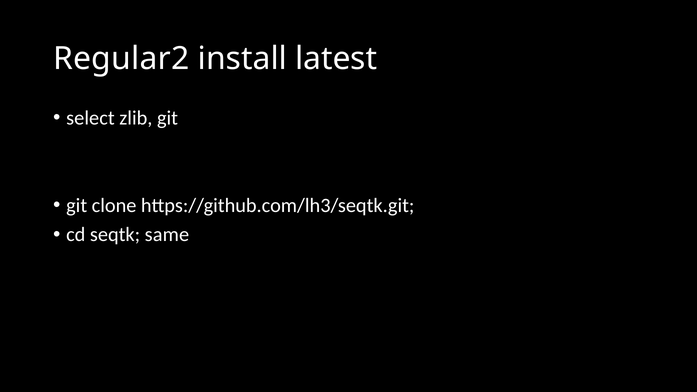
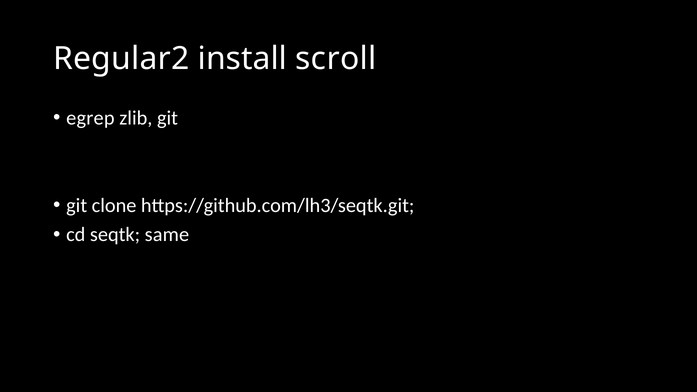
latest: latest -> scroll
select: select -> egrep
